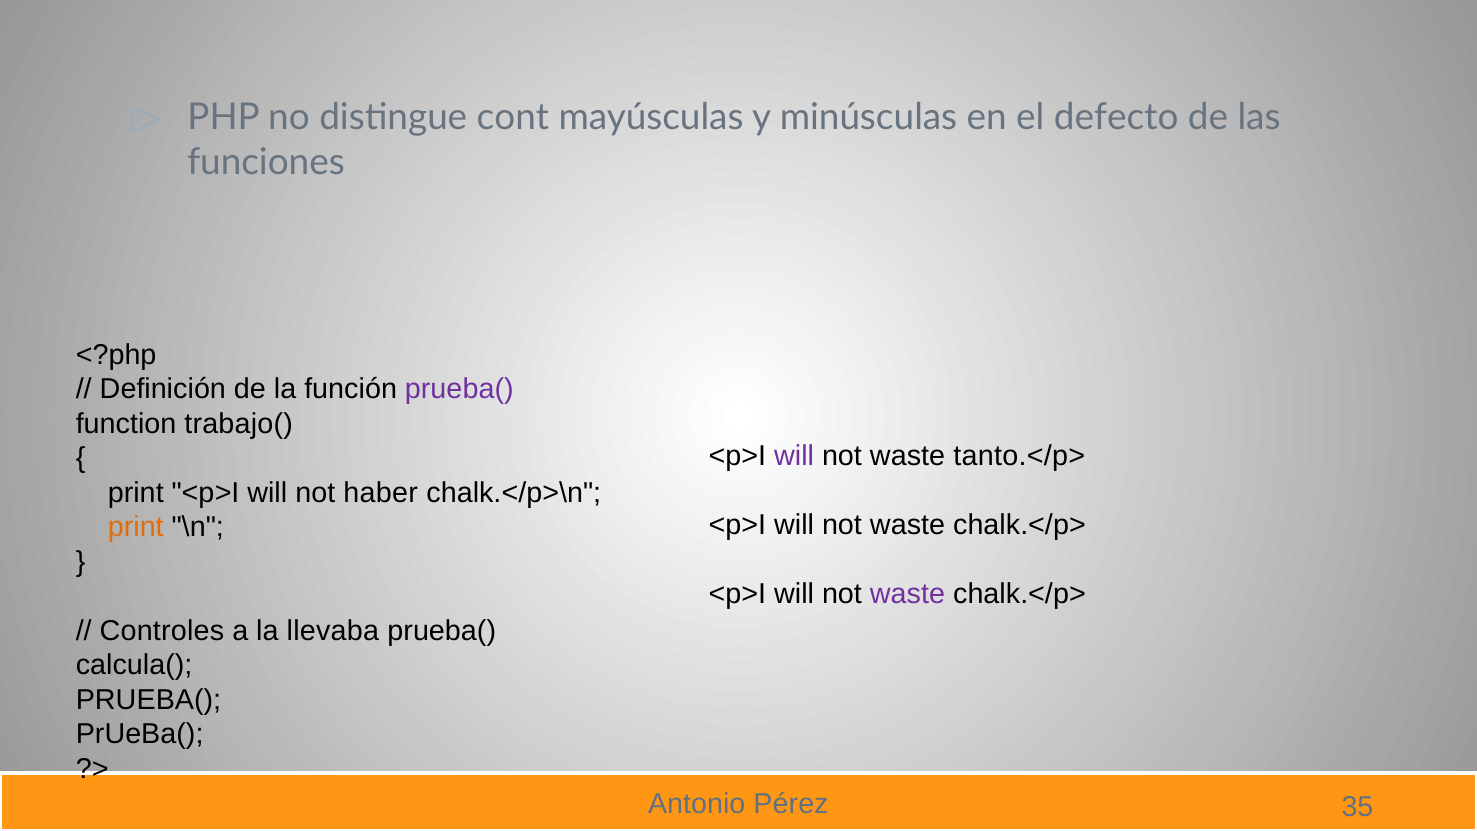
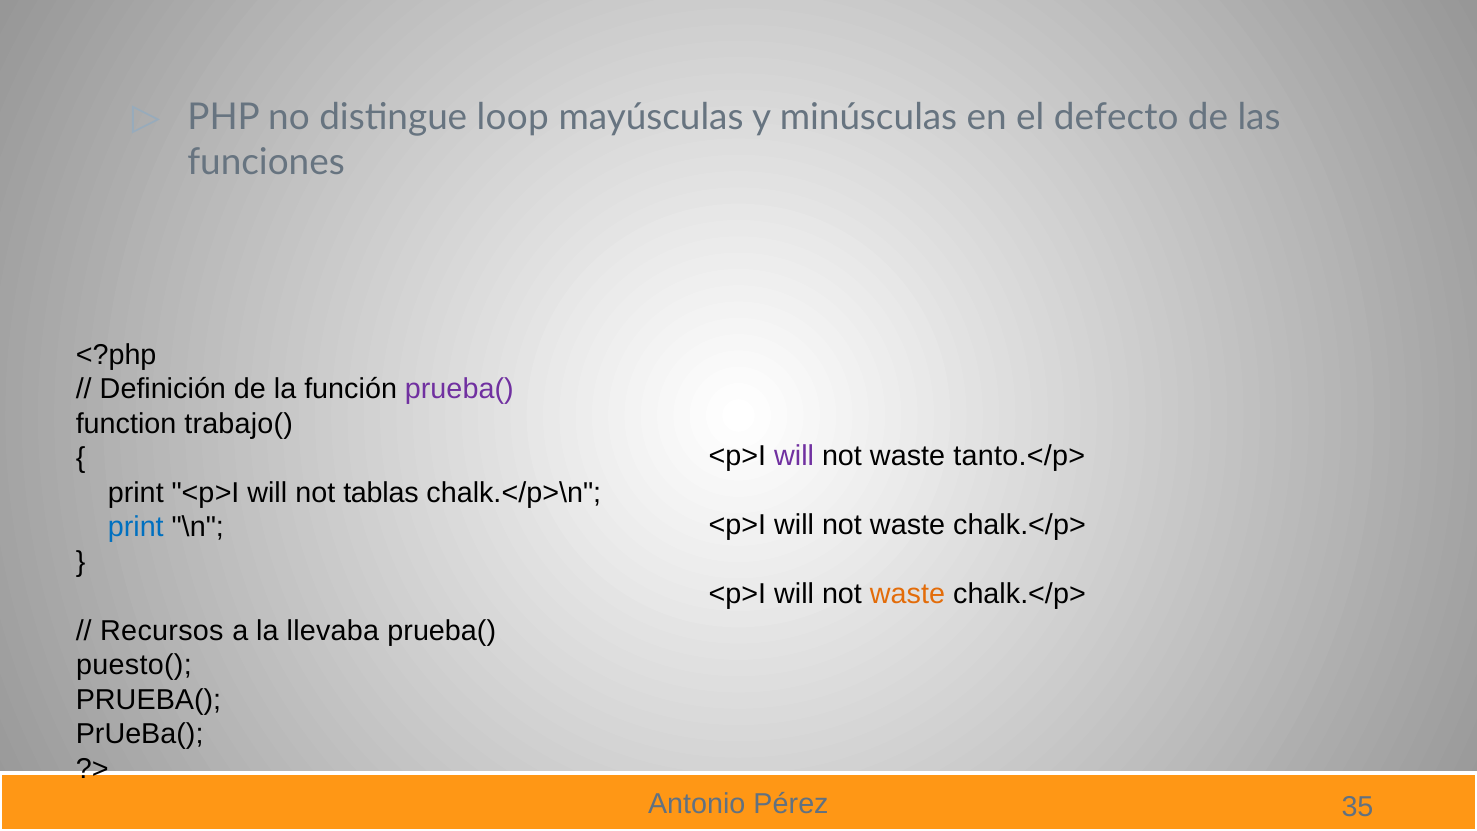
cont: cont -> loop
haber: haber -> tablas
print at (136, 527) colour: orange -> blue
waste at (907, 594) colour: purple -> orange
Controles: Controles -> Recursos
calcula(: calcula( -> puesto(
